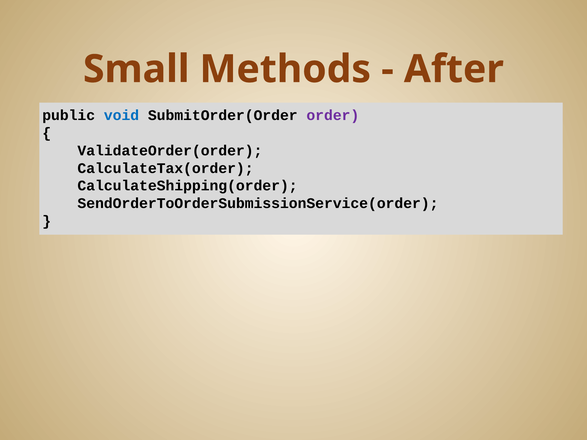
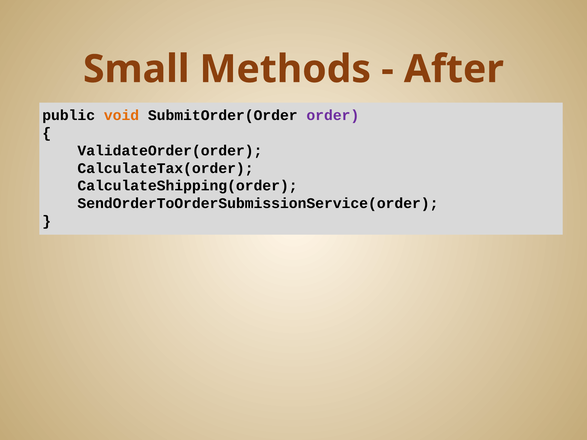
void colour: blue -> orange
